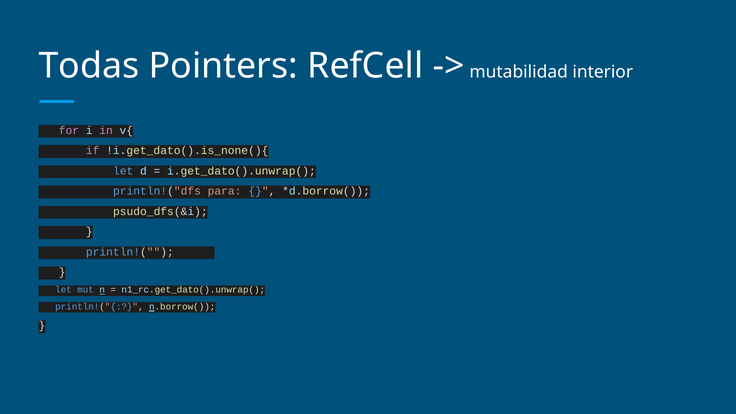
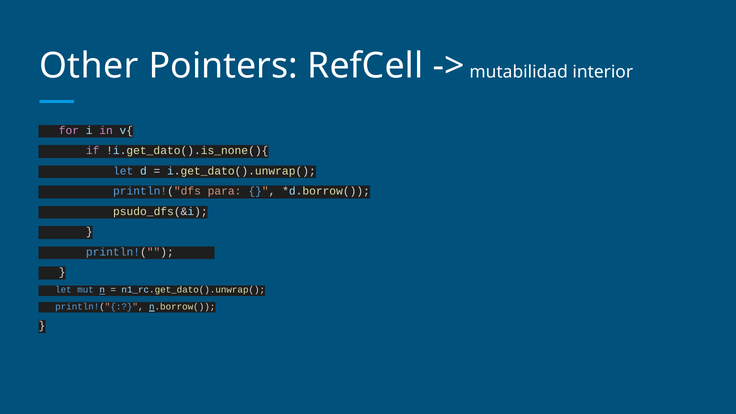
Todas: Todas -> Other
